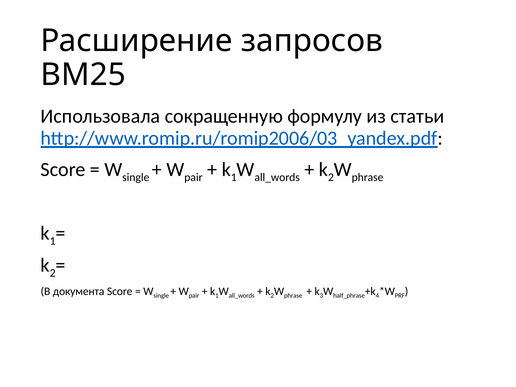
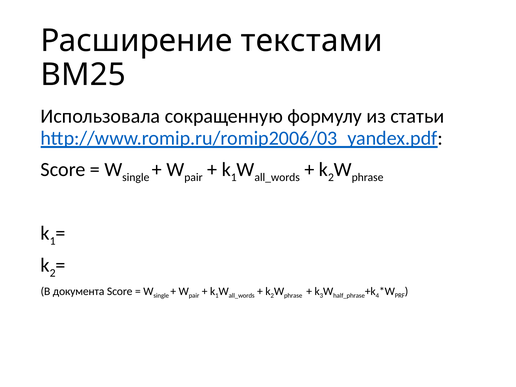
запросов: запросов -> текстами
